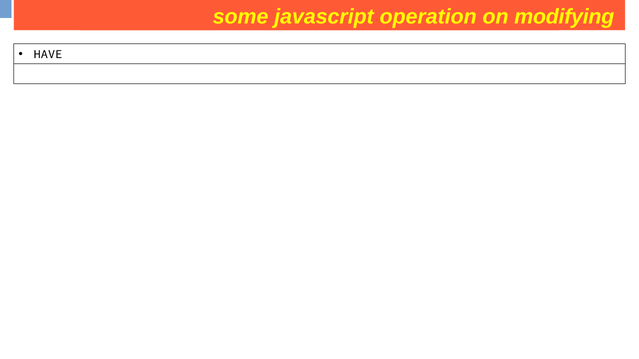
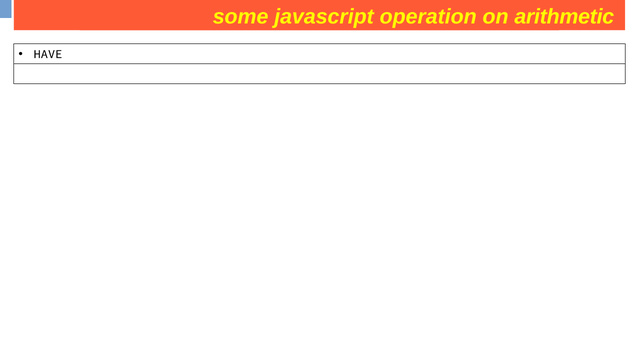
modifying: modifying -> arithmetic
